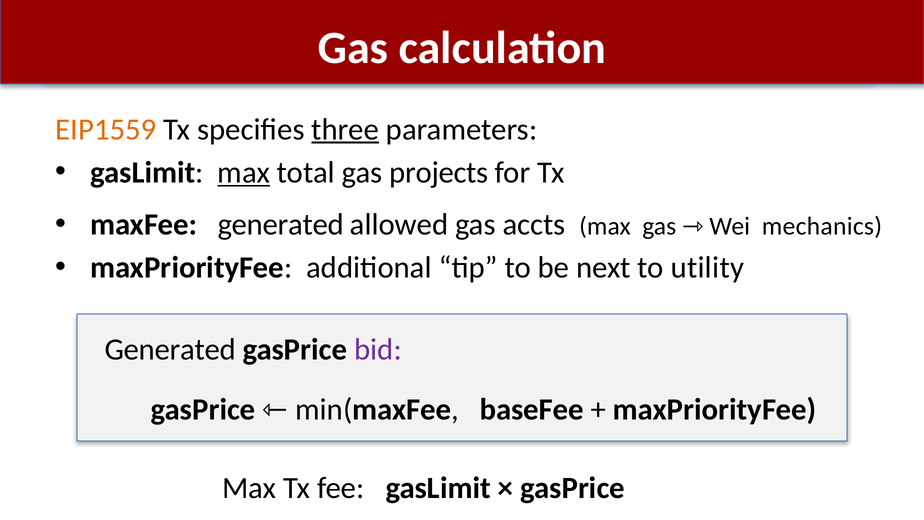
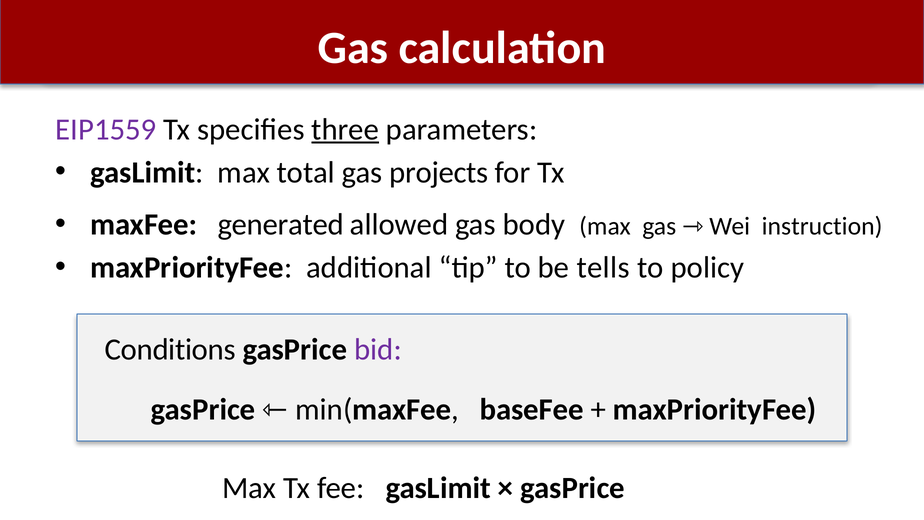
EIP1559 colour: orange -> purple
max at (244, 172) underline: present -> none
accts: accts -> body
mechanics: mechanics -> instruction
next: next -> tells
utility: utility -> policy
Generated at (170, 350): Generated -> Conditions
